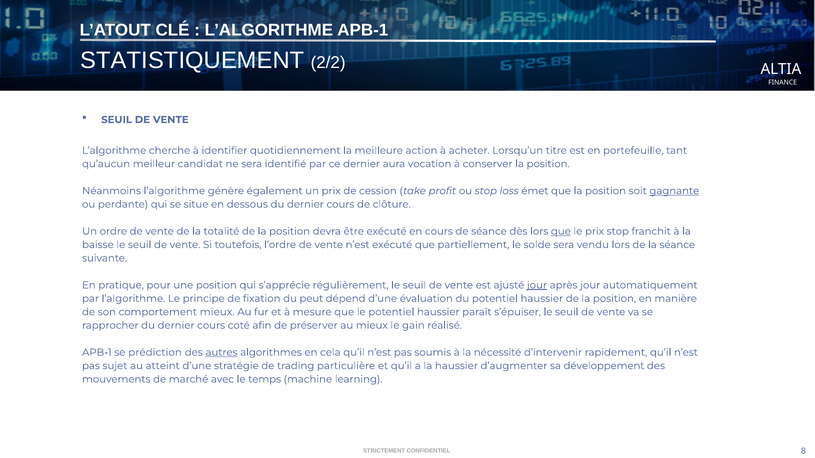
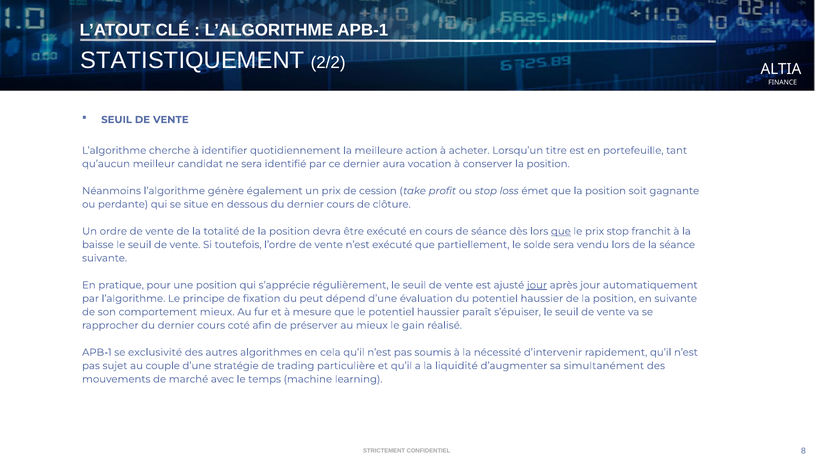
gagnante underline: present -> none
en manière: manière -> suivante
prédiction: prédiction -> exclusivité
autres underline: present -> none
atteint: atteint -> couple
la haussier: haussier -> liquidité
développement: développement -> simultanément
